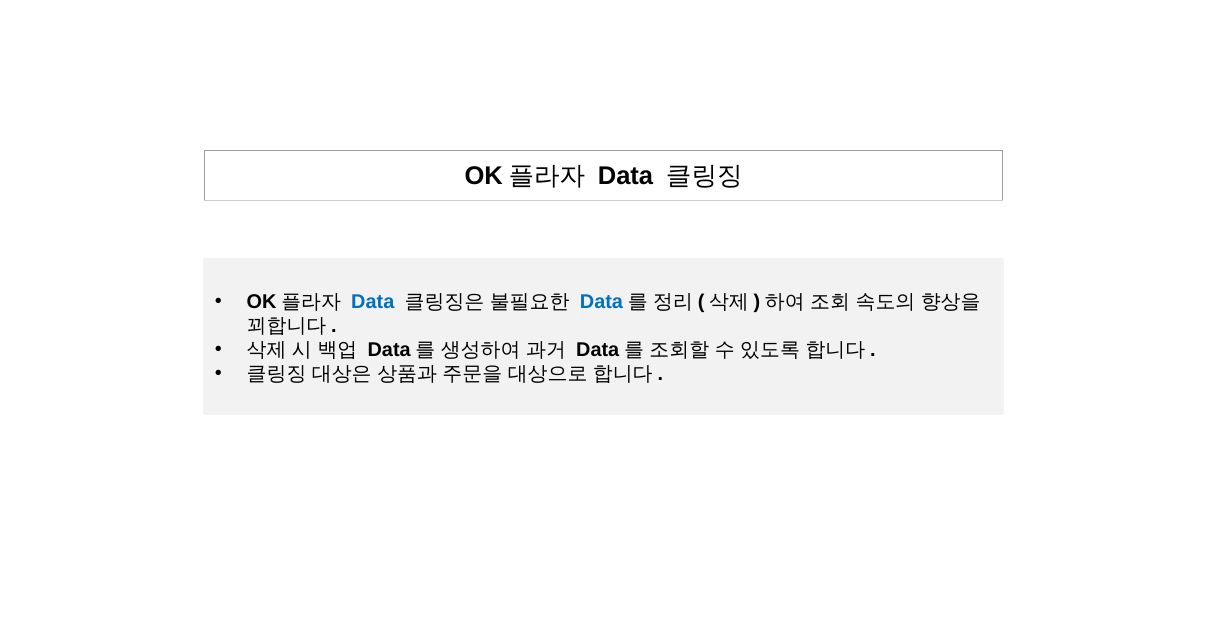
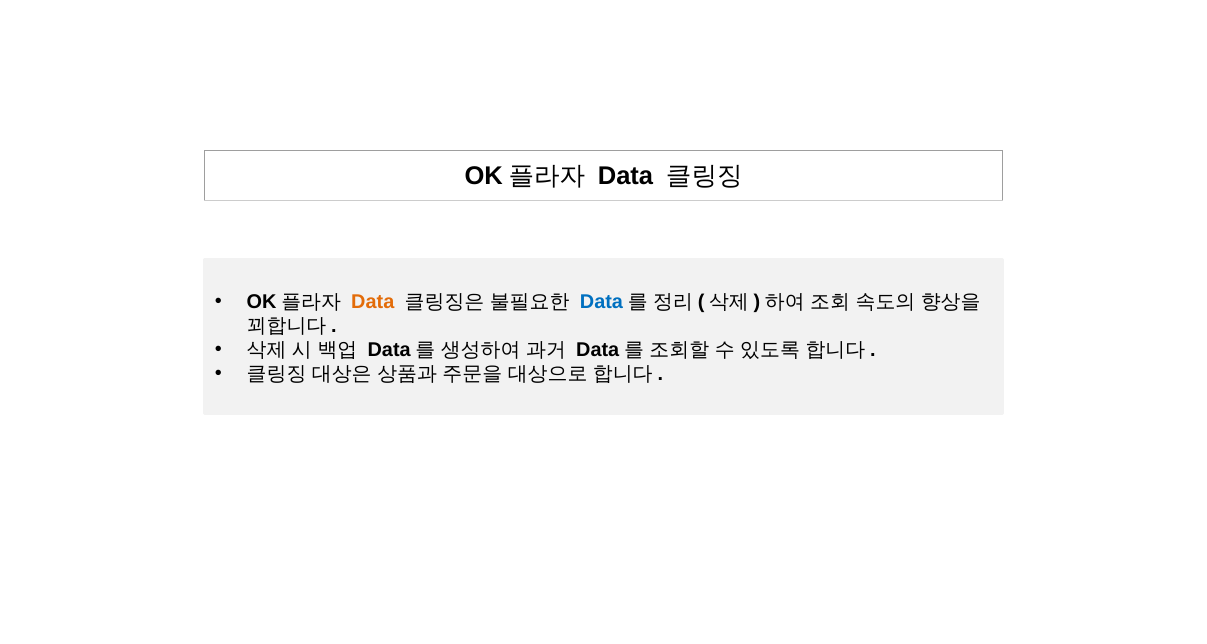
Data at (373, 302) colour: blue -> orange
